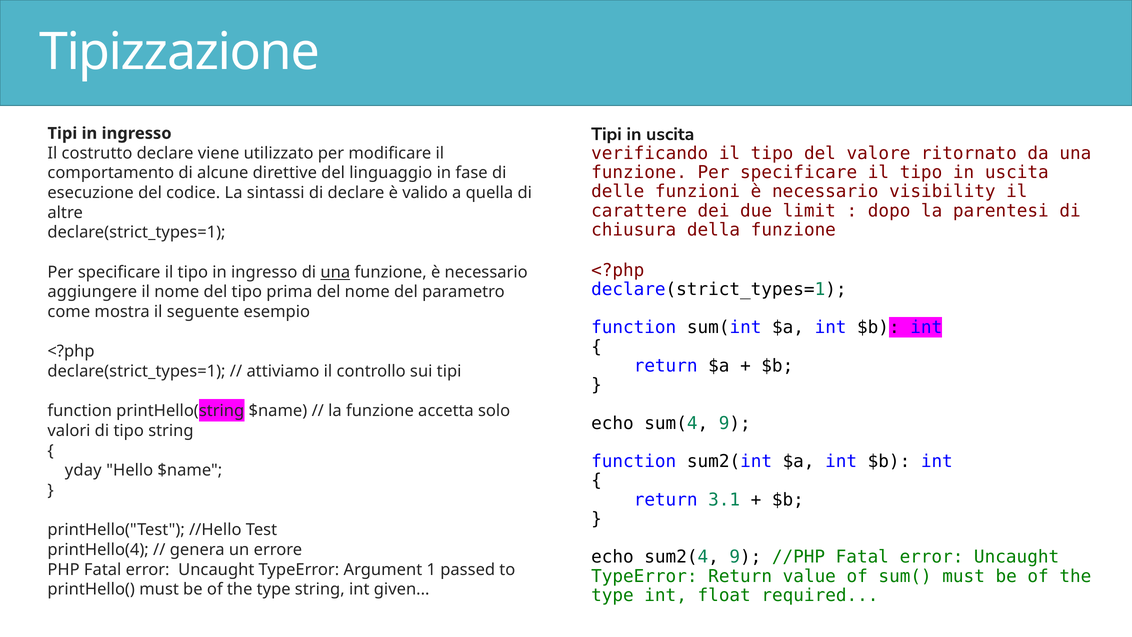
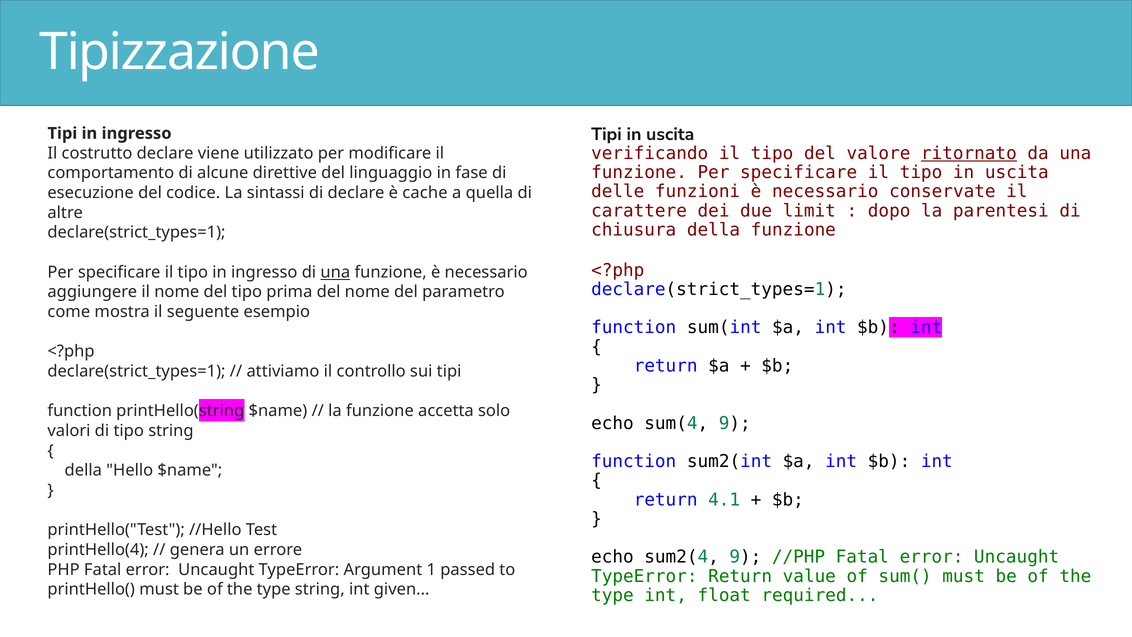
ritornato underline: none -> present
visibility: visibility -> conservate
valido: valido -> cache
yday at (83, 470): yday -> della
3.1: 3.1 -> 4.1
